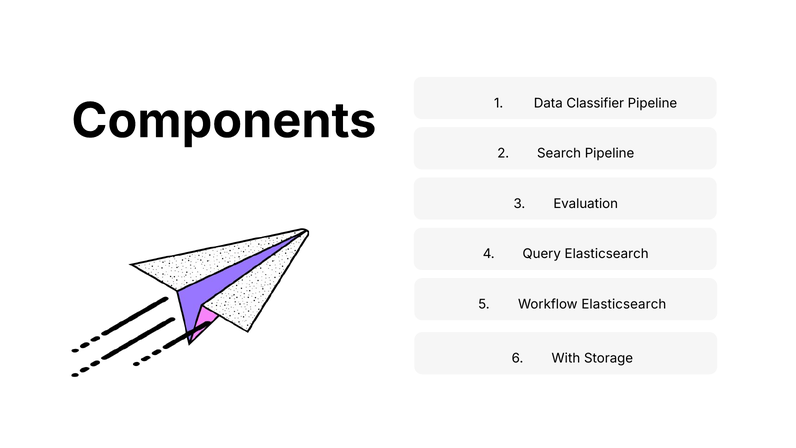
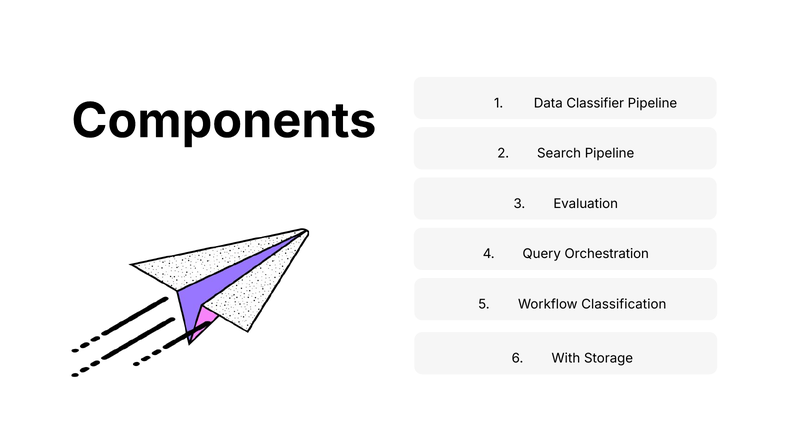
Query Elasticsearch: Elasticsearch -> Orchestration
Workflow Elasticsearch: Elasticsearch -> Classification
